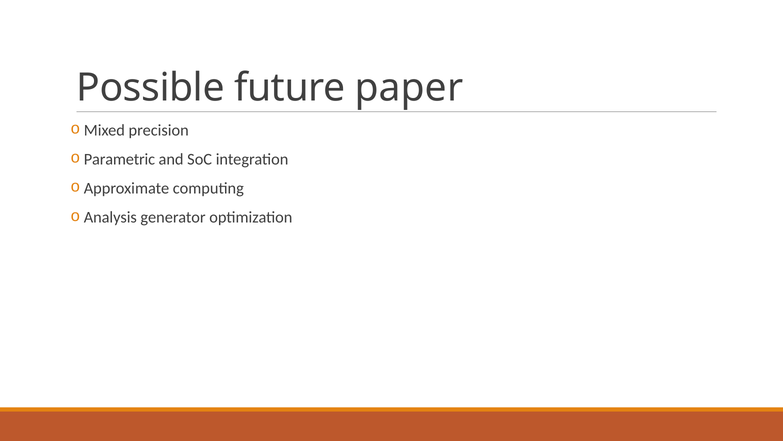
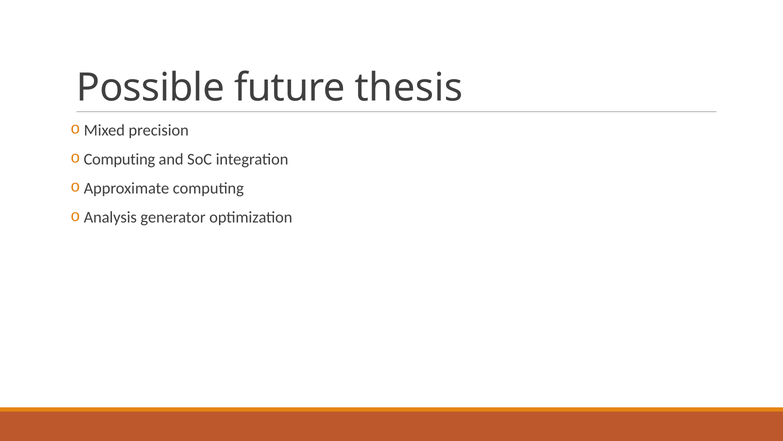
paper: paper -> thesis
Parametric at (119, 159): Parametric -> Computing
